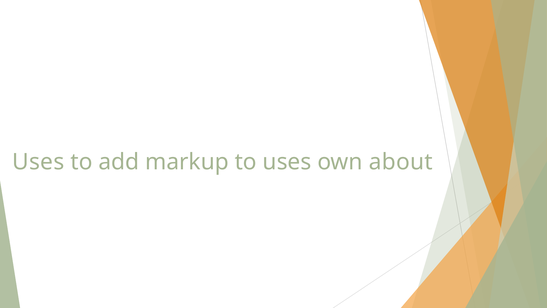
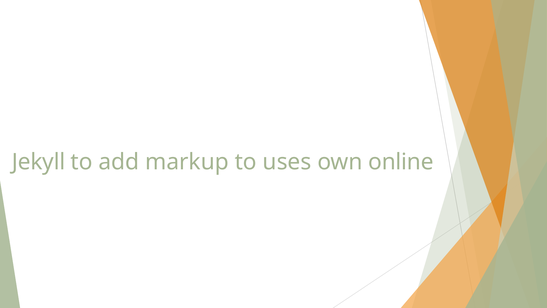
Uses at (38, 162): Uses -> Jekyll
about: about -> online
